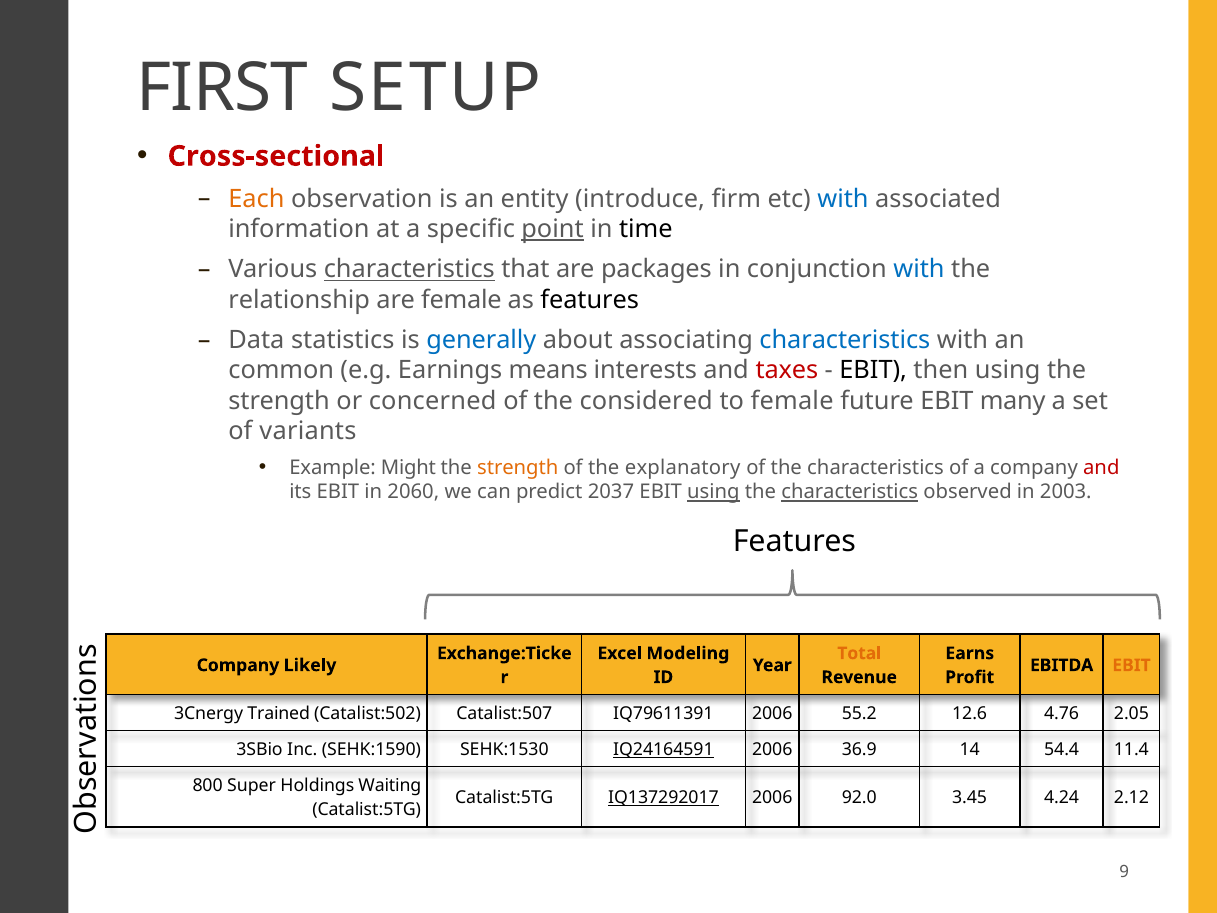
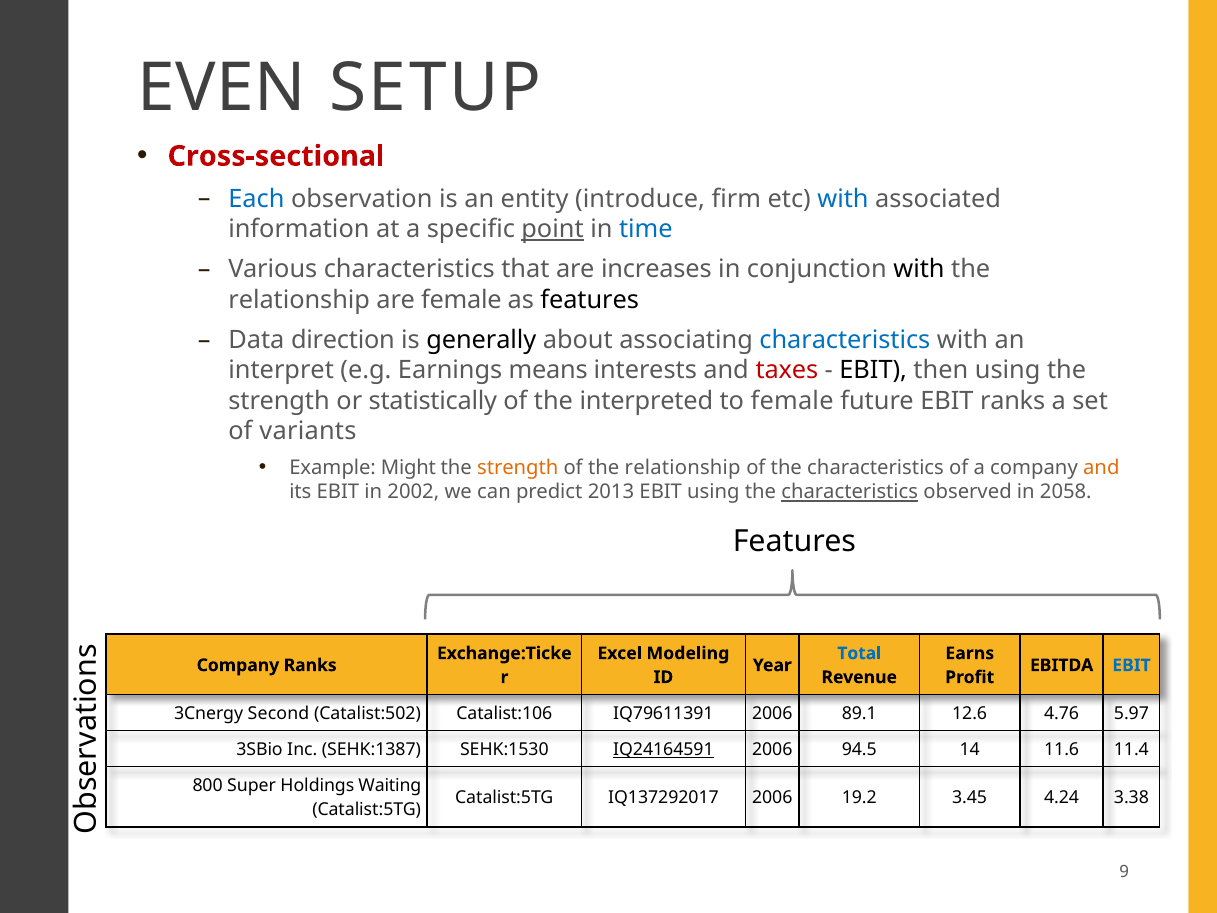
FIRST: FIRST -> EVEN
Each colour: orange -> blue
time colour: black -> blue
characteristics at (409, 270) underline: present -> none
packages: packages -> increases
with at (919, 270) colour: blue -> black
statistics: statistics -> direction
generally colour: blue -> black
common: common -> interpret
concerned: concerned -> statistically
considered: considered -> interpreted
EBIT many: many -> ranks
of the explanatory: explanatory -> relationship
and at (1101, 468) colour: red -> orange
2060: 2060 -> 2002
2037: 2037 -> 2013
using at (713, 492) underline: present -> none
2003: 2003 -> 2058
Total colour: orange -> blue
Company Likely: Likely -> Ranks
EBIT at (1131, 665) colour: orange -> blue
Trained: Trained -> Second
Catalist:507: Catalist:507 -> Catalist:106
55.2: 55.2 -> 89.1
2.05: 2.05 -> 5.97
SEHK:1590: SEHK:1590 -> SEHK:1387
36.9: 36.9 -> 94.5
54.4: 54.4 -> 11.6
IQ137292017 underline: present -> none
92.0: 92.0 -> 19.2
2.12: 2.12 -> 3.38
